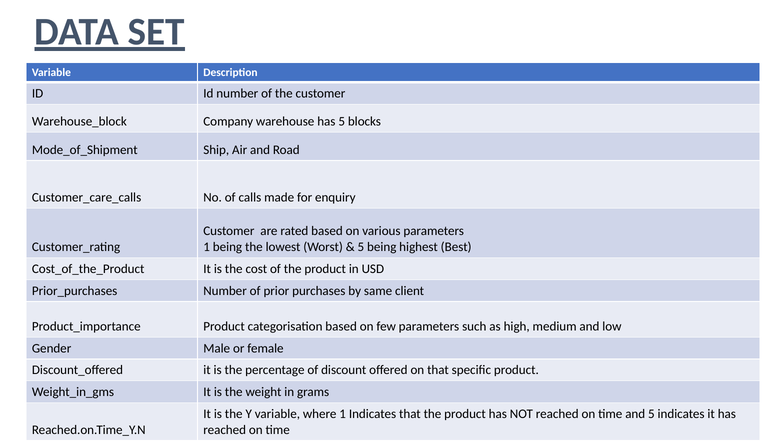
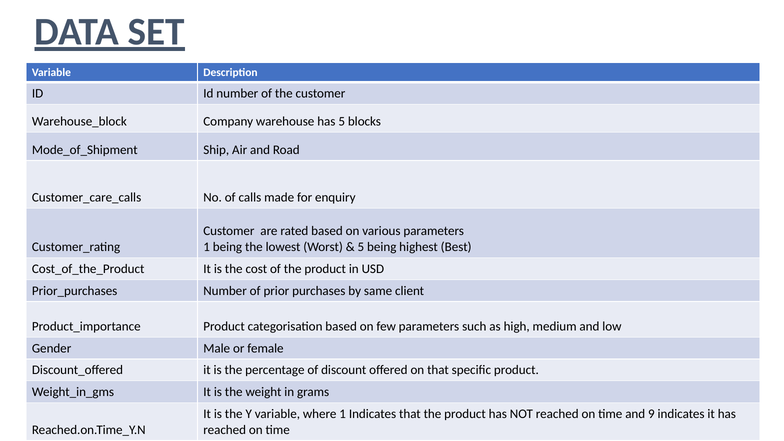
and 5: 5 -> 9
